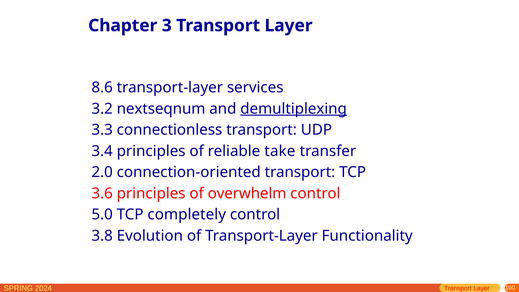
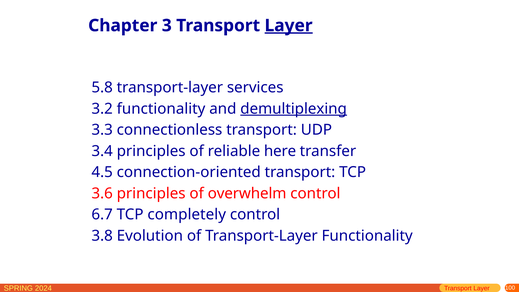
Layer at (289, 26) underline: none -> present
8.6: 8.6 -> 5.8
3.2 nextseqnum: nextseqnum -> functionality
take: take -> here
2.0: 2.0 -> 4.5
5.0: 5.0 -> 6.7
